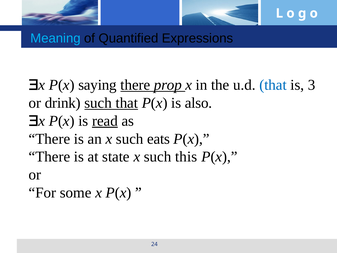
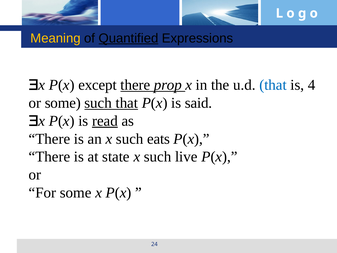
Meaning colour: light blue -> yellow
Quantified underline: none -> present
saying: saying -> except
3: 3 -> 4
or drink: drink -> some
also: also -> said
this: this -> live
